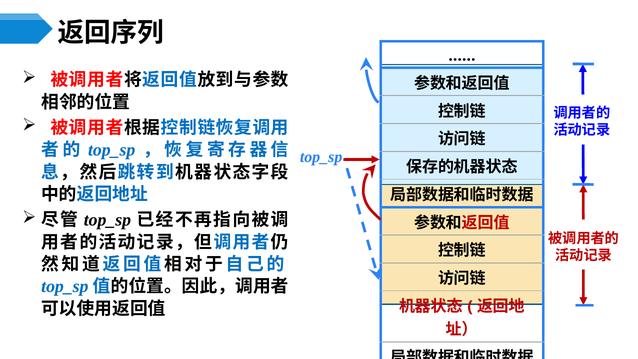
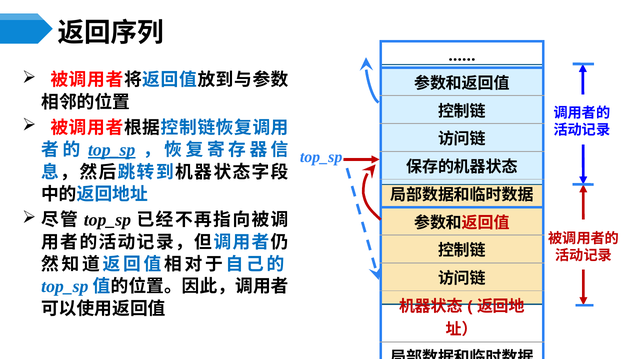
top_sp at (112, 150) underline: none -> present
